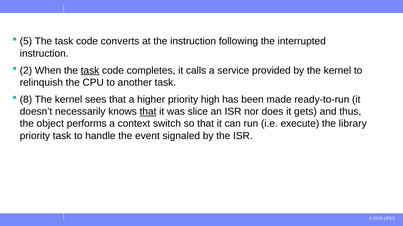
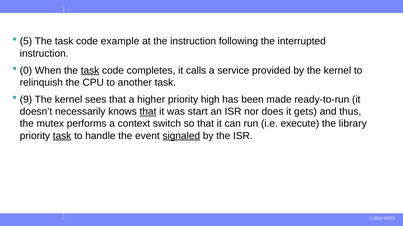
converts: converts -> example
2: 2 -> 0
8: 8 -> 9
slice: slice -> start
object: object -> mutex
task at (62, 136) underline: none -> present
signaled underline: none -> present
